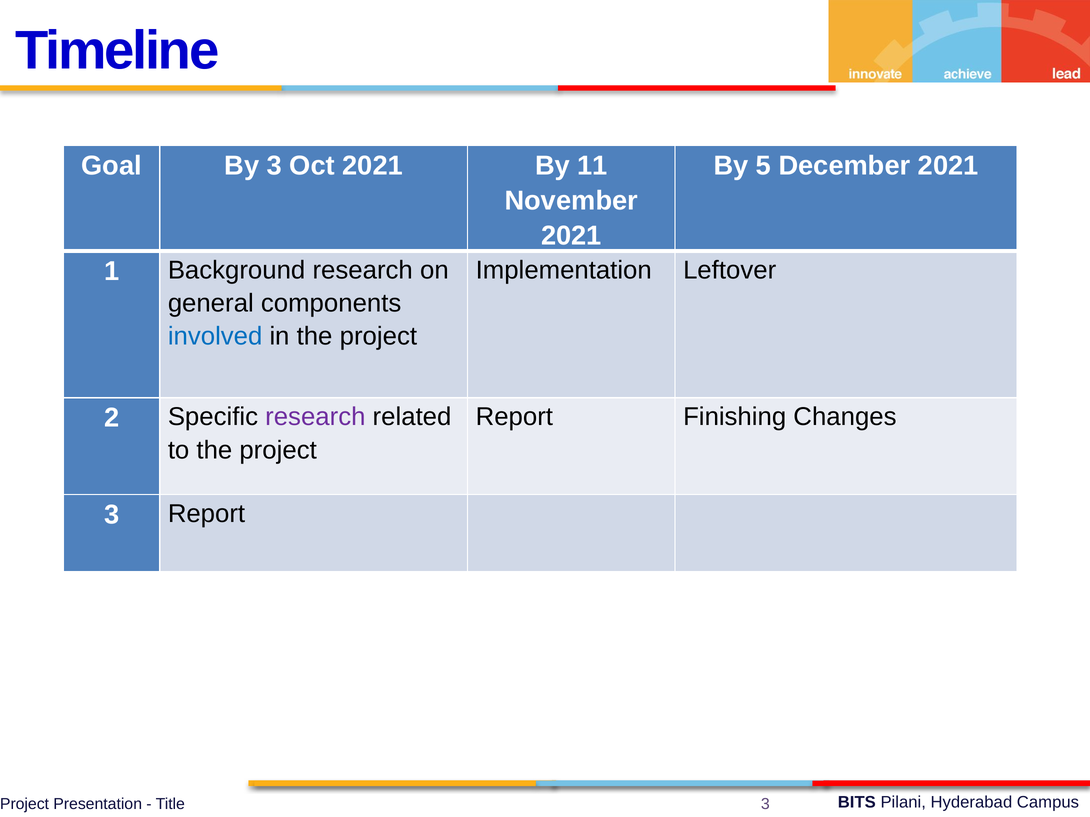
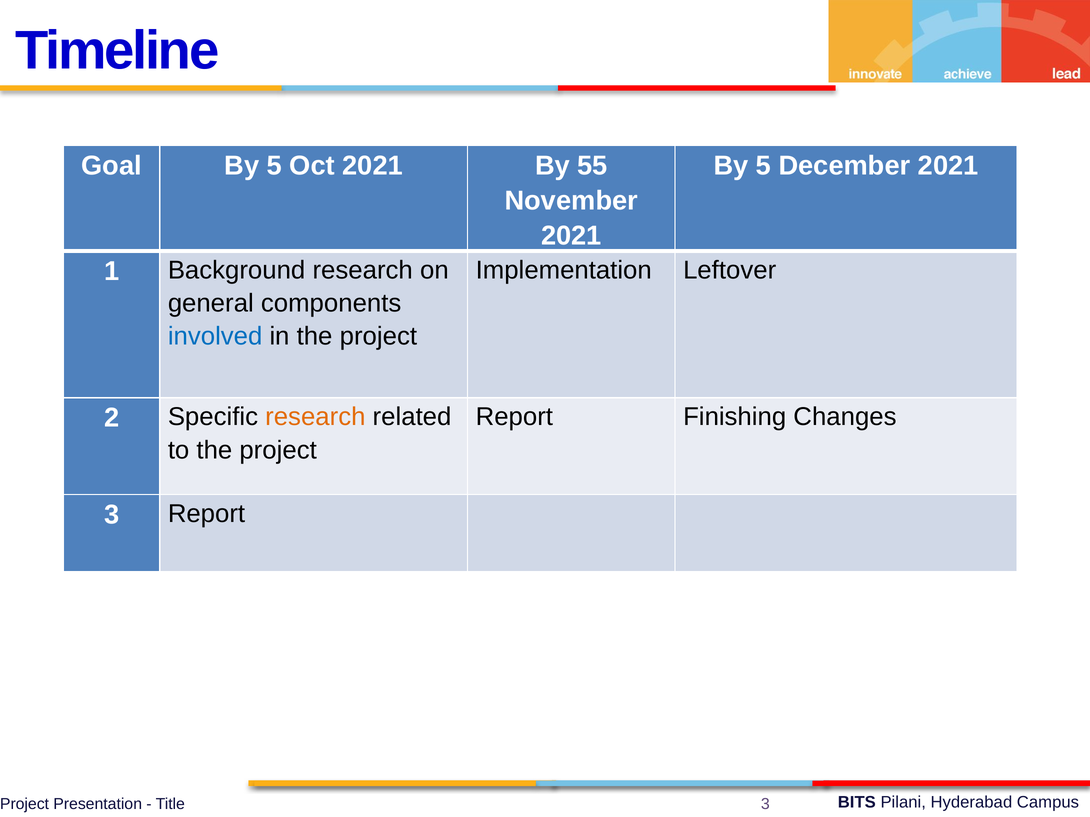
Goal By 3: 3 -> 5
11: 11 -> 55
research at (315, 417) colour: purple -> orange
